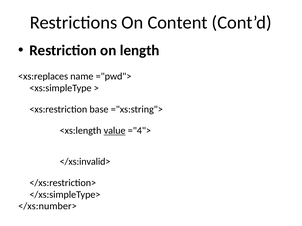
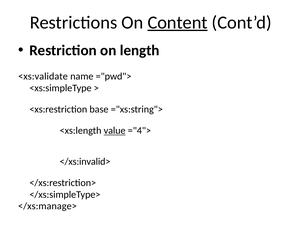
Content underline: none -> present
<xs:replaces: <xs:replaces -> <xs:validate
</xs:number>: </xs:number> -> </xs:manage>
